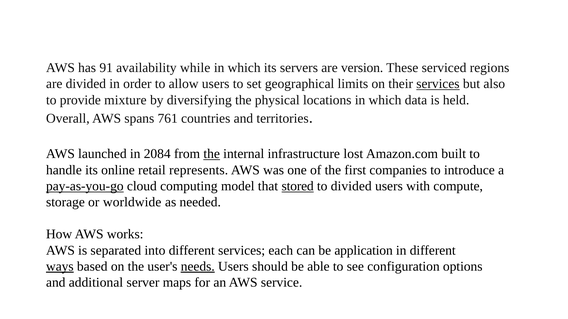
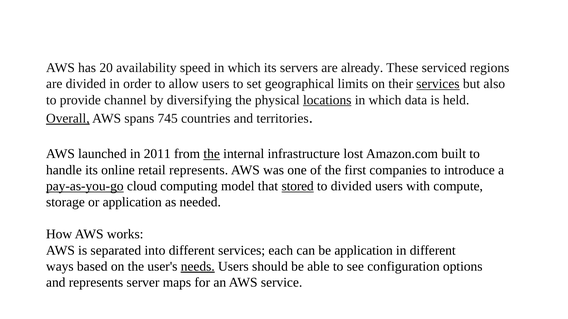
91: 91 -> 20
while: while -> speed
version: version -> already
mixture: mixture -> channel
locations underline: none -> present
Overall underline: none -> present
761: 761 -> 745
2084: 2084 -> 2011
or worldwide: worldwide -> application
ways underline: present -> none
and additional: additional -> represents
